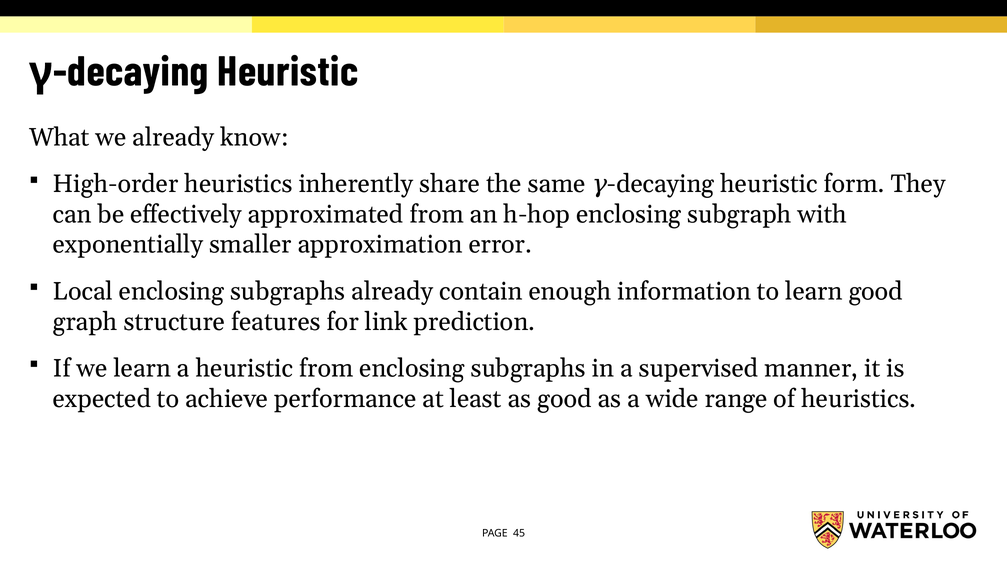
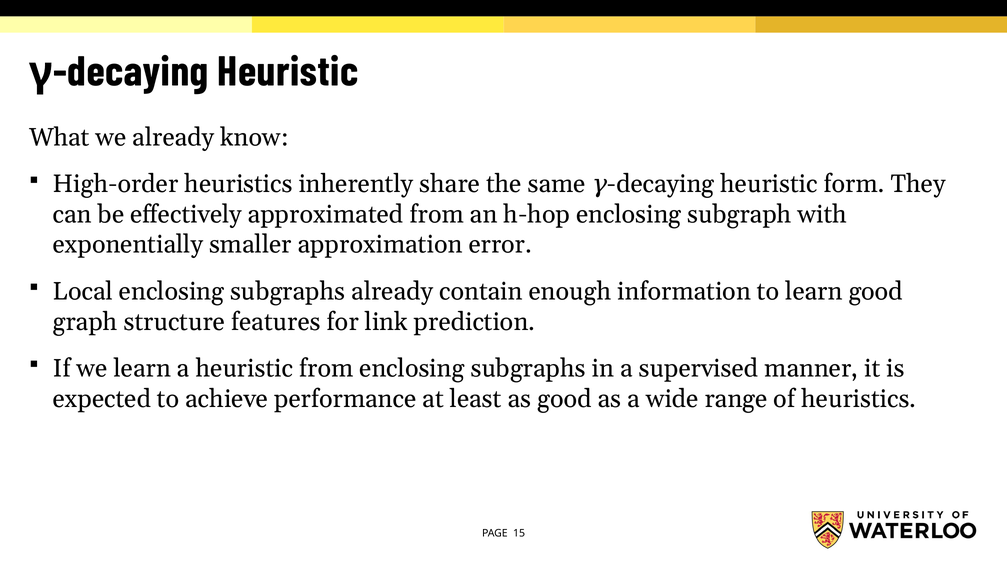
45: 45 -> 15
